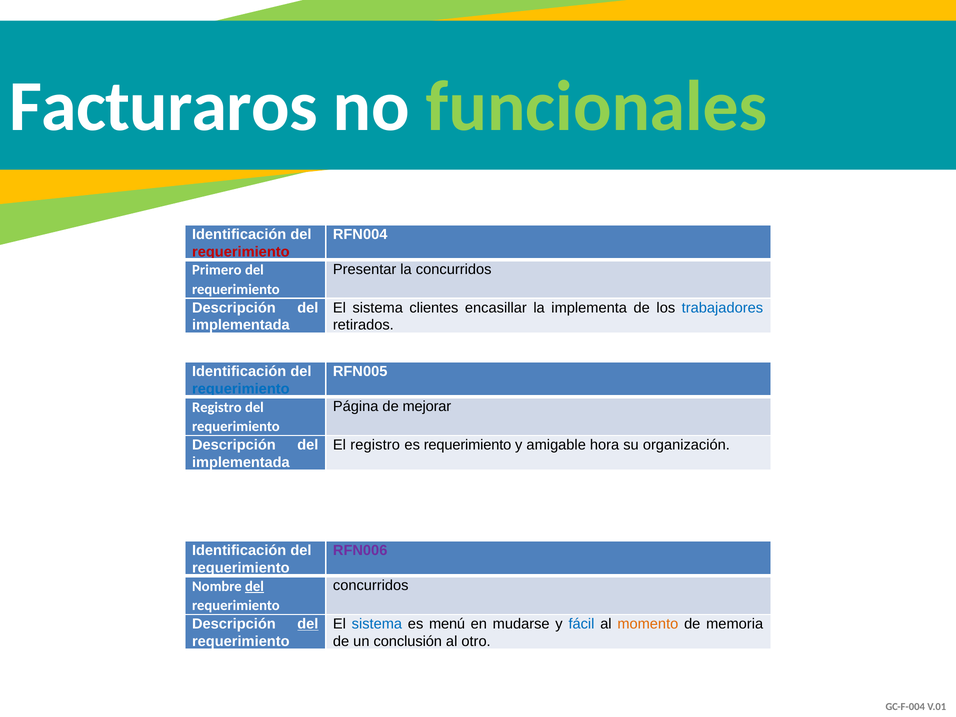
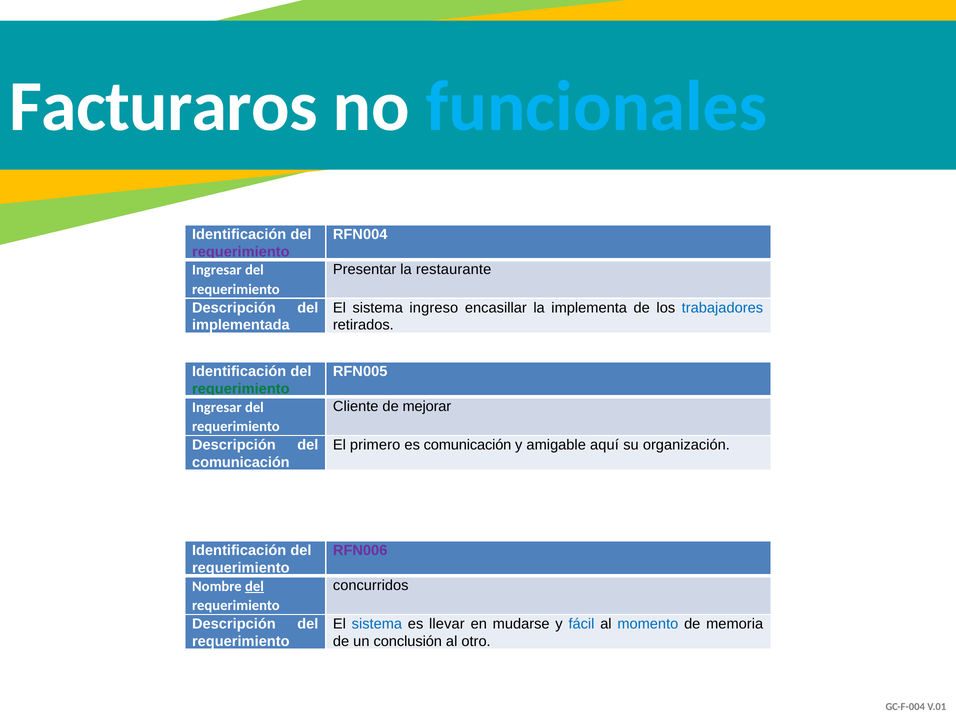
funcionales colour: light green -> light blue
requerimiento at (241, 252) colour: red -> purple
la concurridos: concurridos -> restaurante
Primero at (217, 270): Primero -> Ingresar
clientes: clientes -> ingreso
requerimiento at (241, 389) colour: blue -> green
Página: Página -> Cliente
Registro at (217, 407): Registro -> Ingresar
El registro: registro -> primero
es requerimiento: requerimiento -> comunicación
hora: hora -> aquí
implementada at (241, 462): implementada -> comunicación
del at (308, 624) underline: present -> none
menú: menú -> llevar
momento colour: orange -> blue
